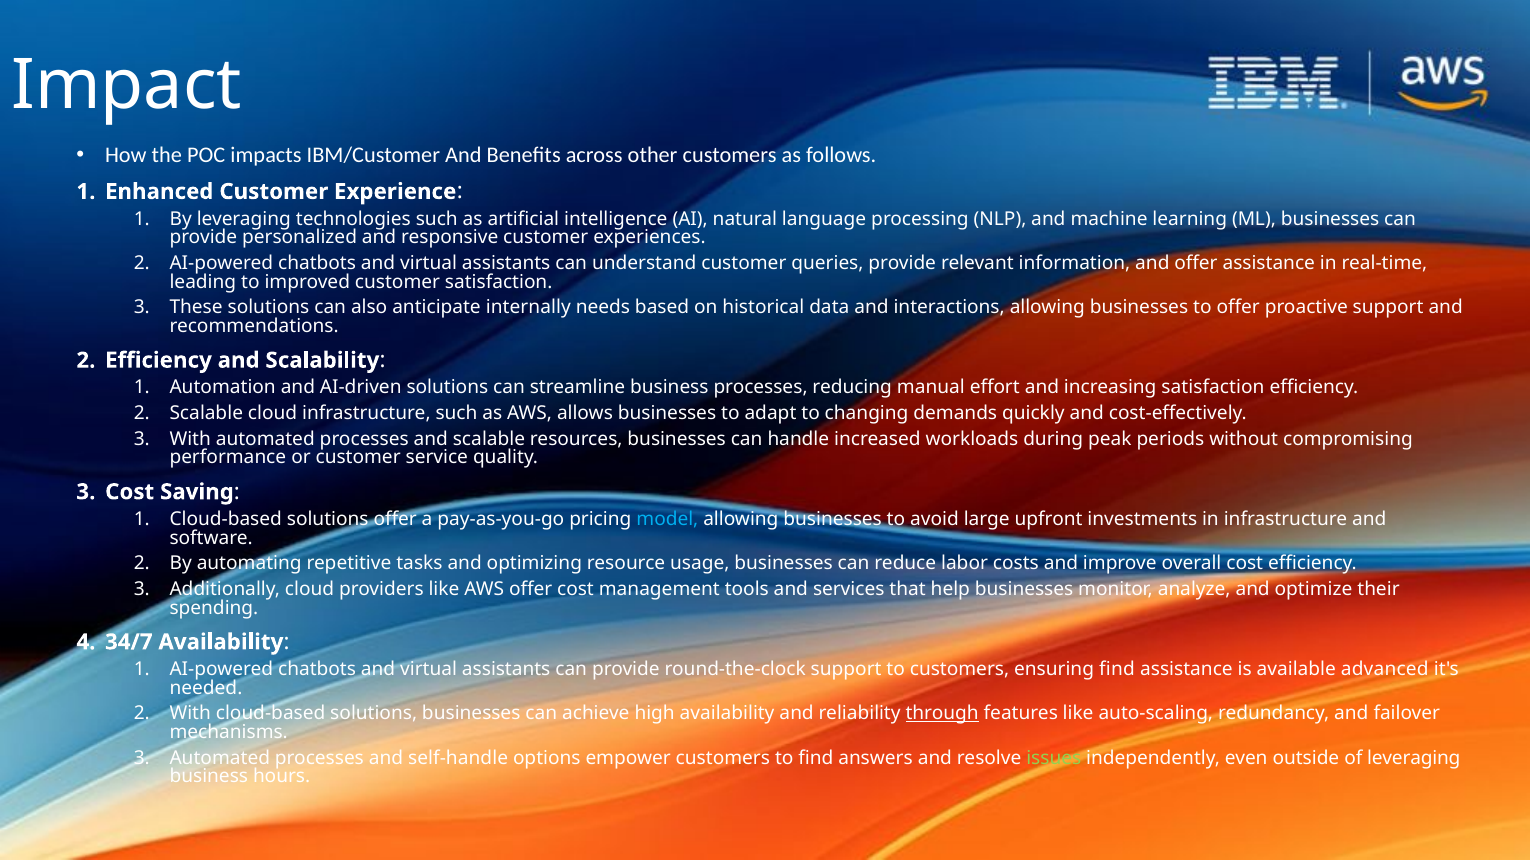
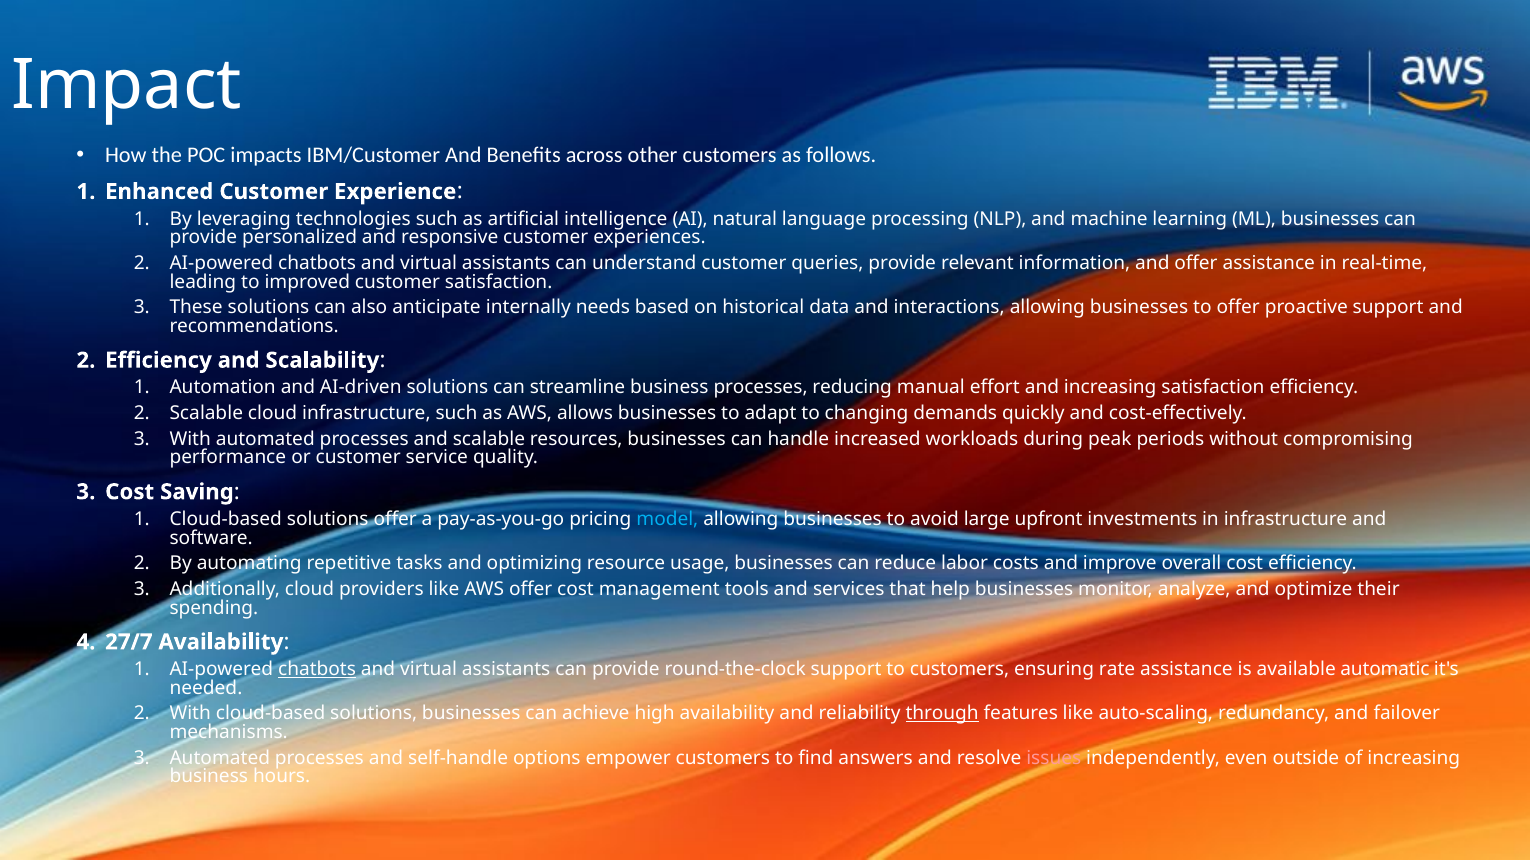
34/7: 34/7 -> 27/7
chatbots at (317, 670) underline: none -> present
ensuring find: find -> rate
advanced: advanced -> automatic
issues colour: light green -> pink
of leveraging: leveraging -> increasing
